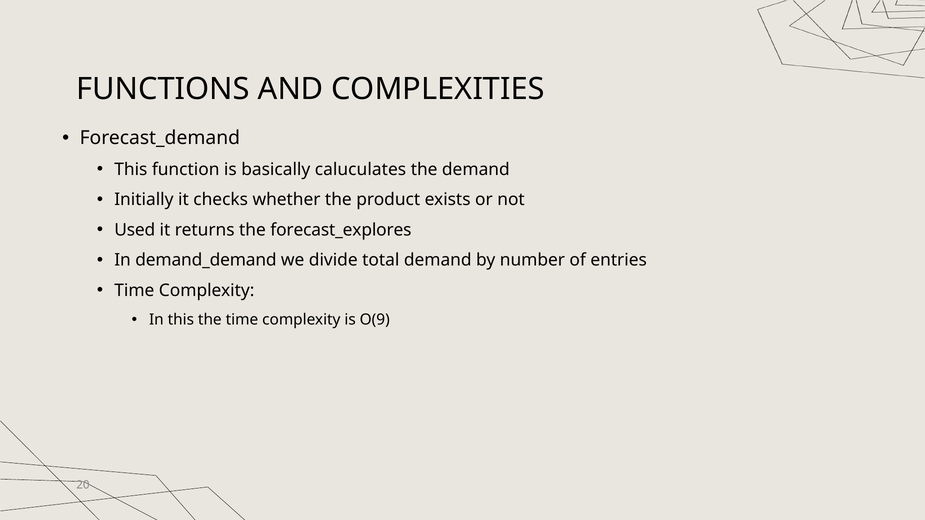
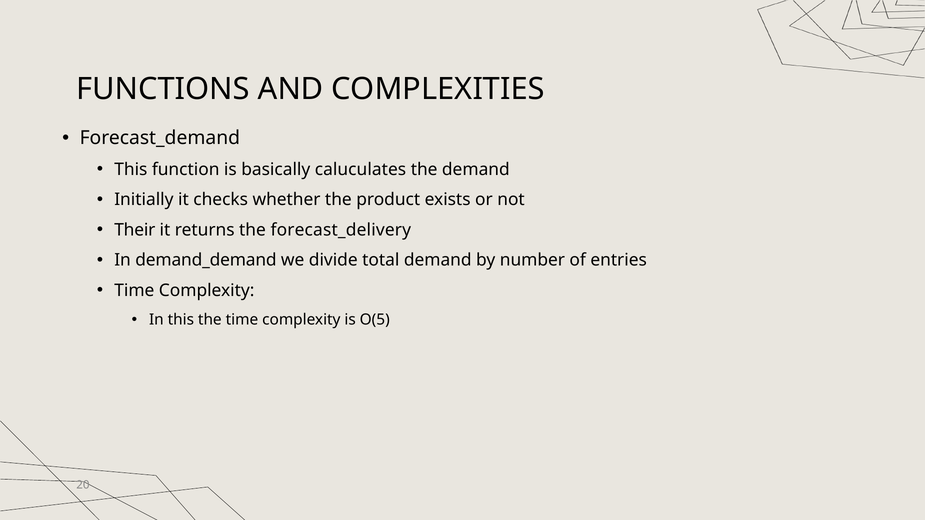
Used: Used -> Their
forecast_explores: forecast_explores -> forecast_delivery
O(9: O(9 -> O(5
